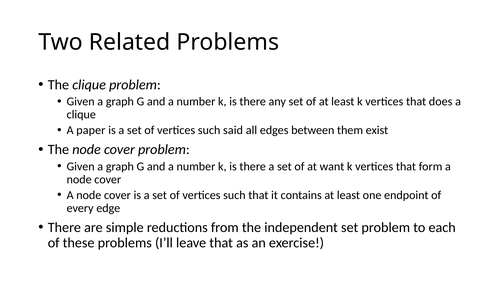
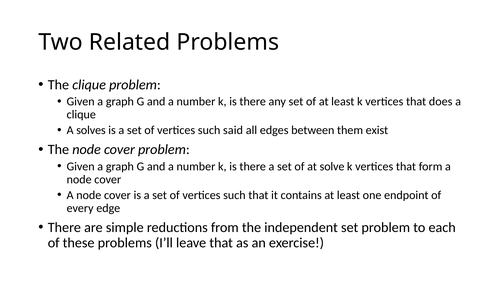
paper: paper -> solves
want: want -> solve
